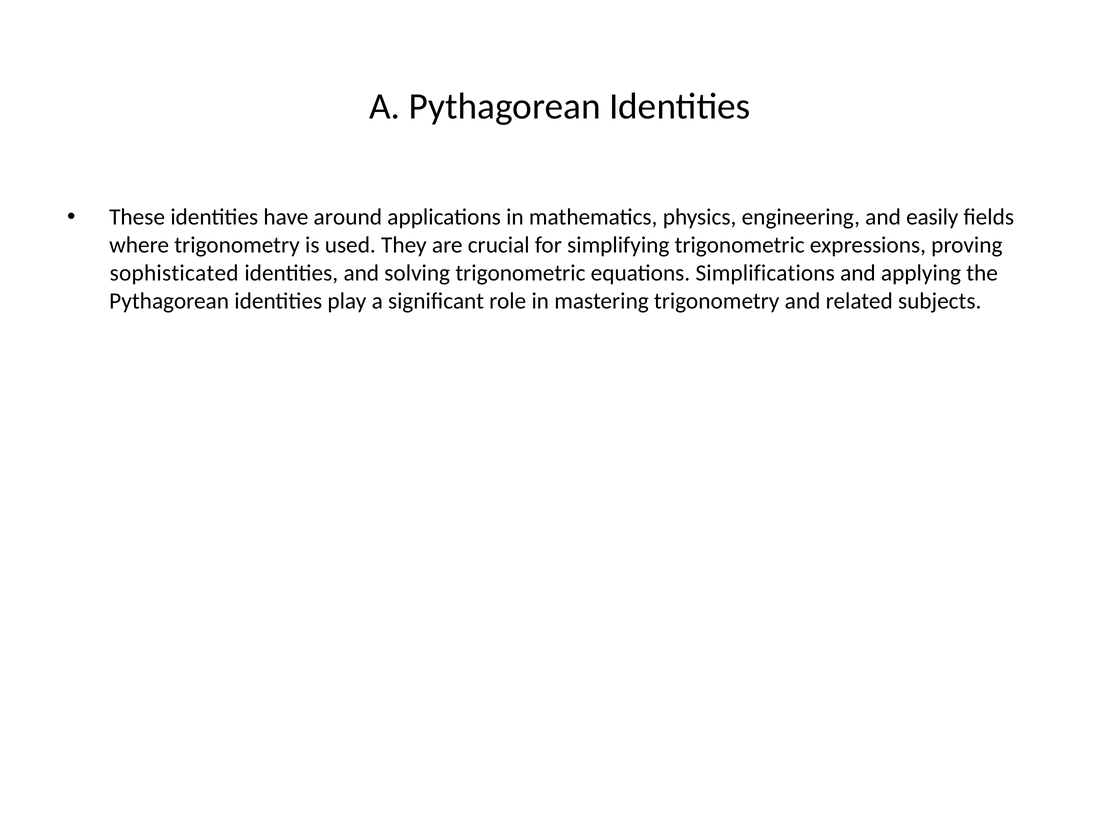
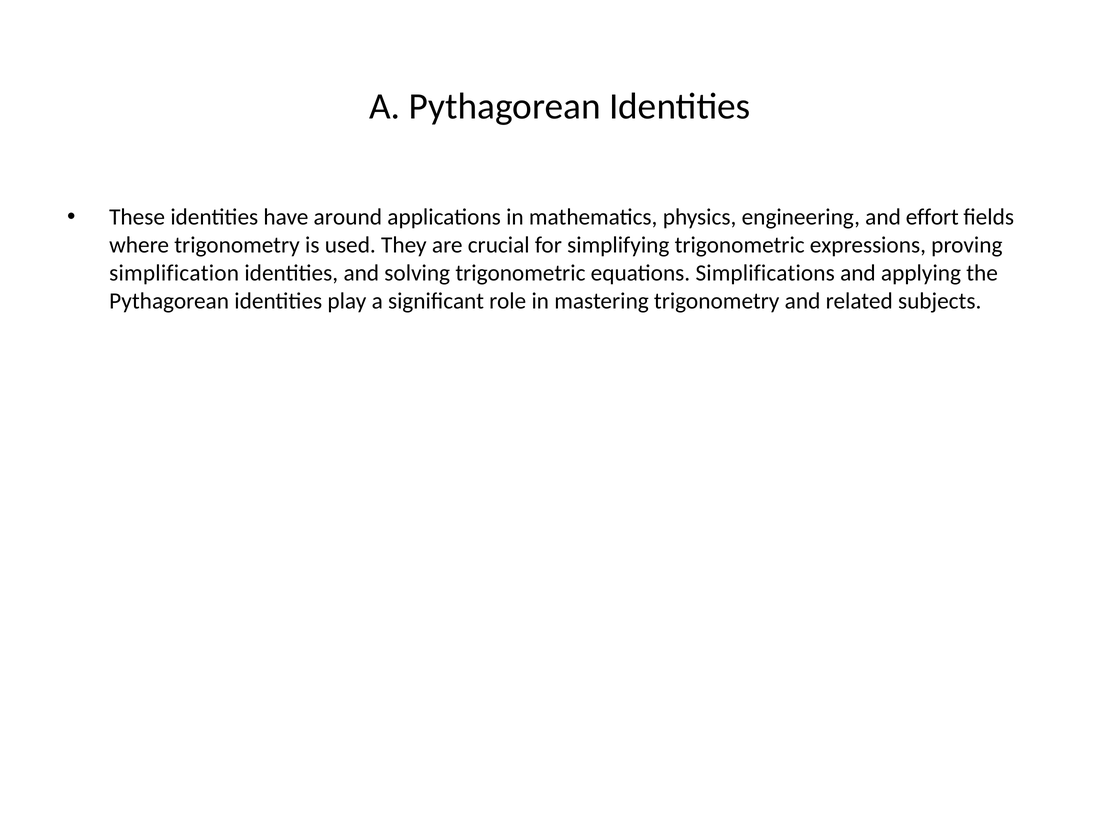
easily: easily -> effort
sophisticated: sophisticated -> simplification
